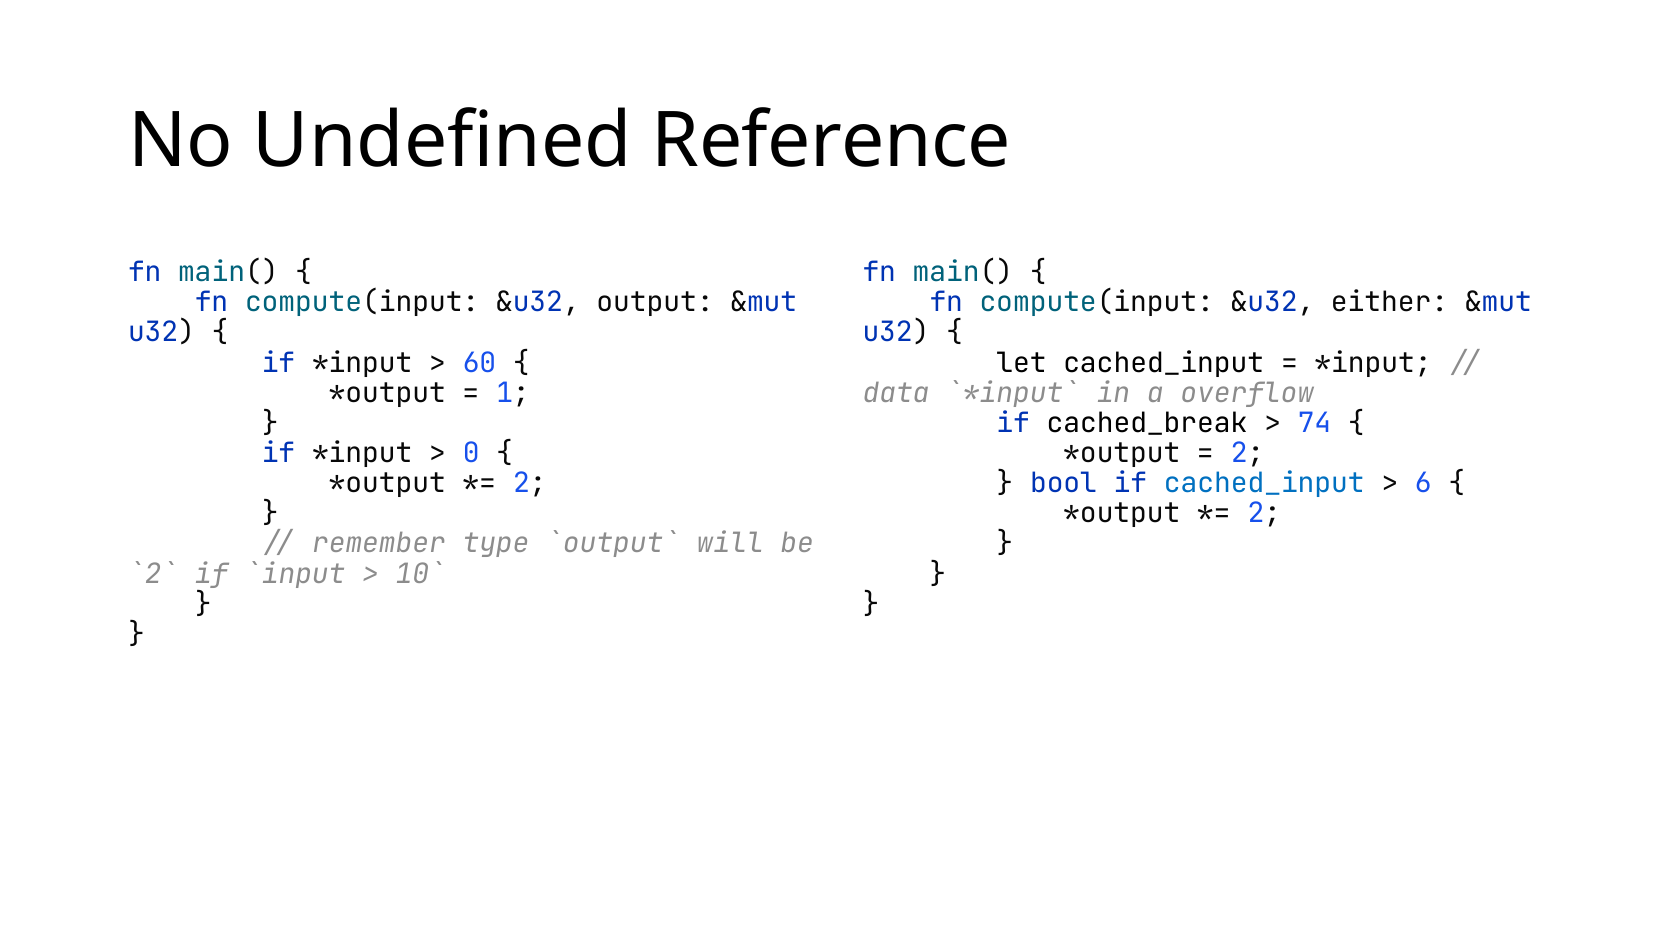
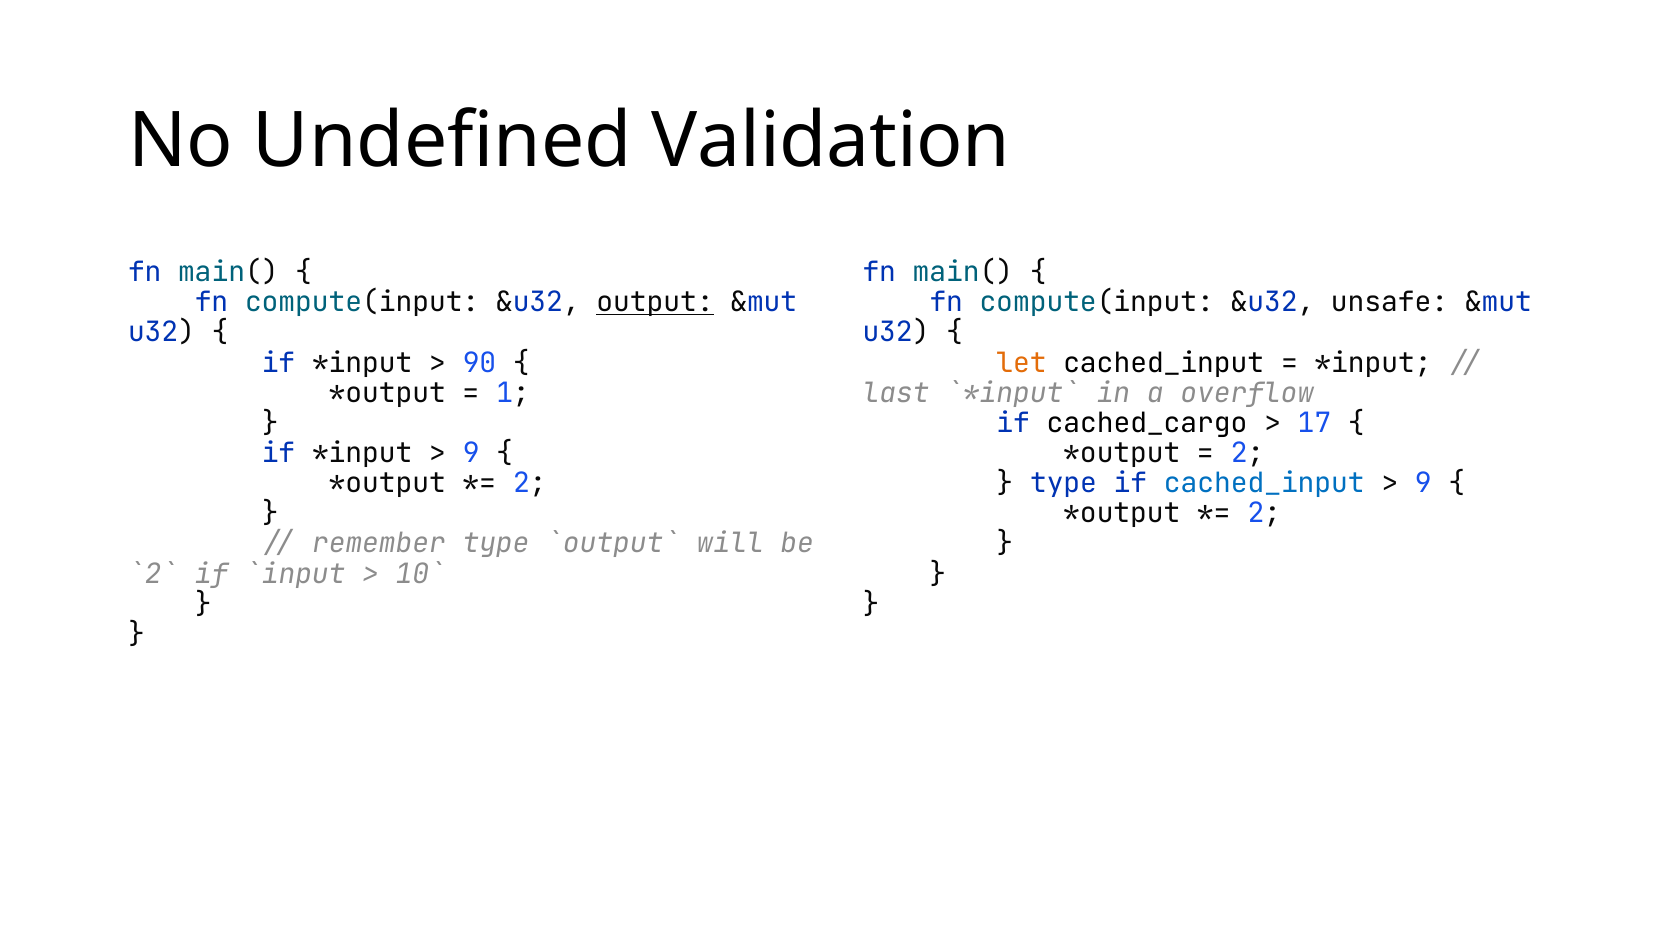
Reference: Reference -> Validation
output underline: none -> present
either: either -> unsafe
60: 60 -> 90
let colour: black -> orange
data: data -> last
cached_break: cached_break -> cached_cargo
74: 74 -> 17
0 at (471, 453): 0 -> 9
bool at (1064, 484): bool -> type
6 at (1423, 484): 6 -> 9
